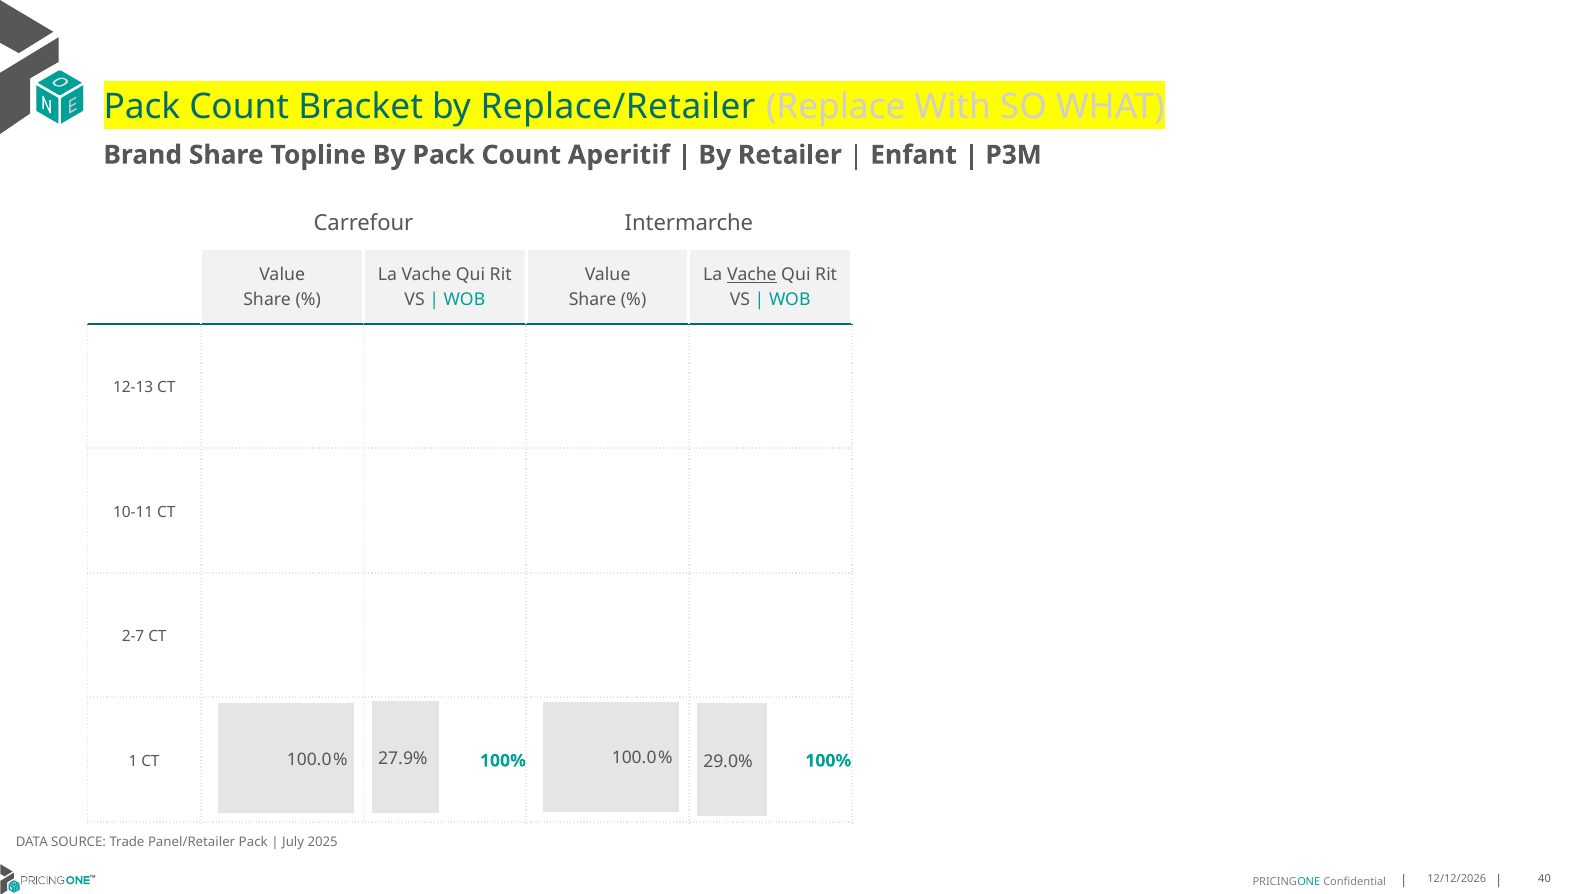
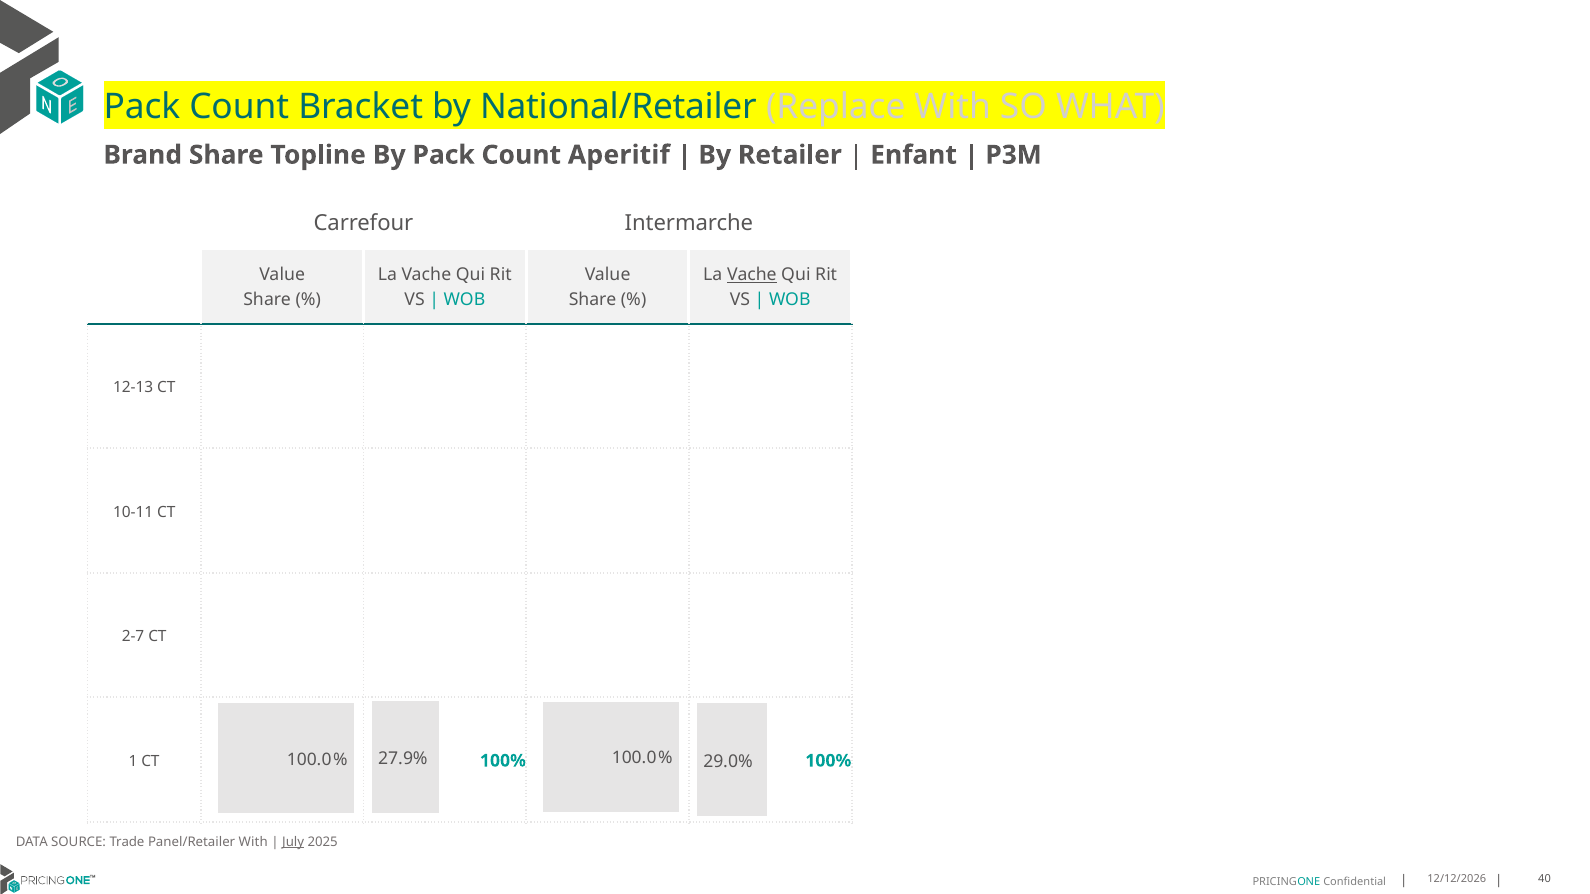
Replace/Retailer: Replace/Retailer -> National/Retailer
Panel/Retailer Pack: Pack -> With
July underline: none -> present
